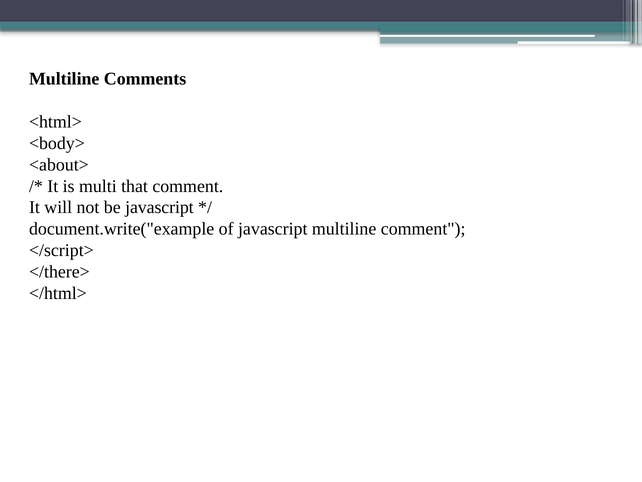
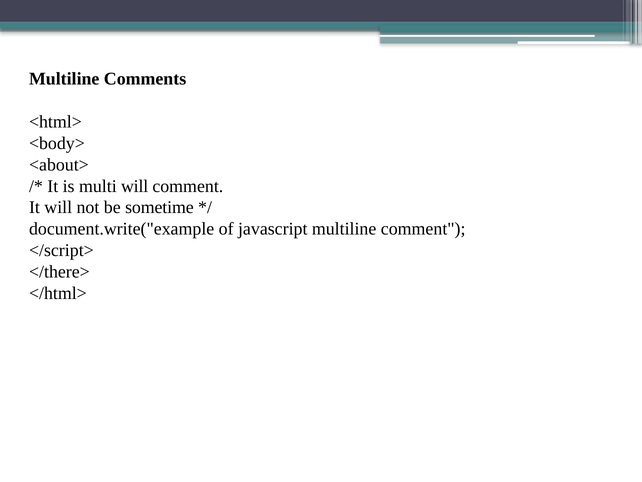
multi that: that -> will
be javascript: javascript -> sometime
